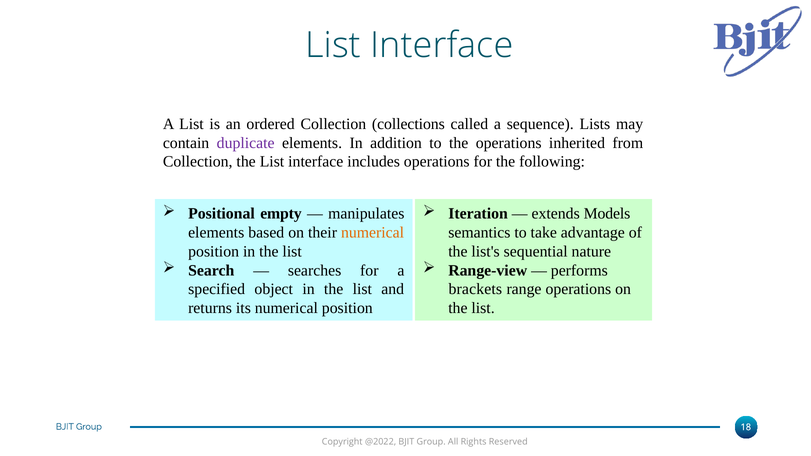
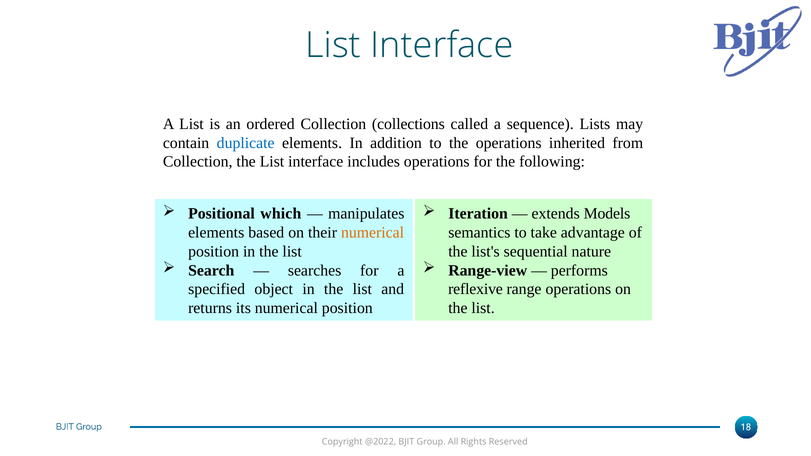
duplicate colour: purple -> blue
empty: empty -> which
brackets: brackets -> reflexive
